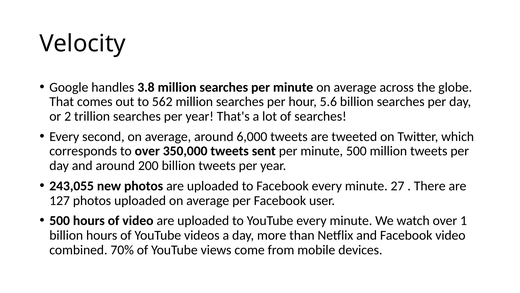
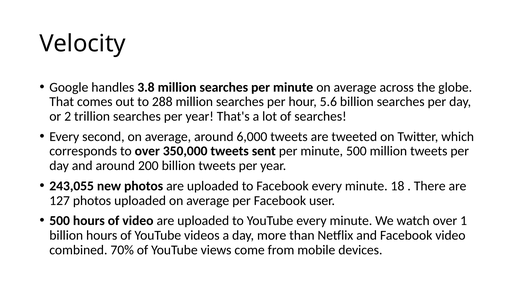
562: 562 -> 288
27: 27 -> 18
